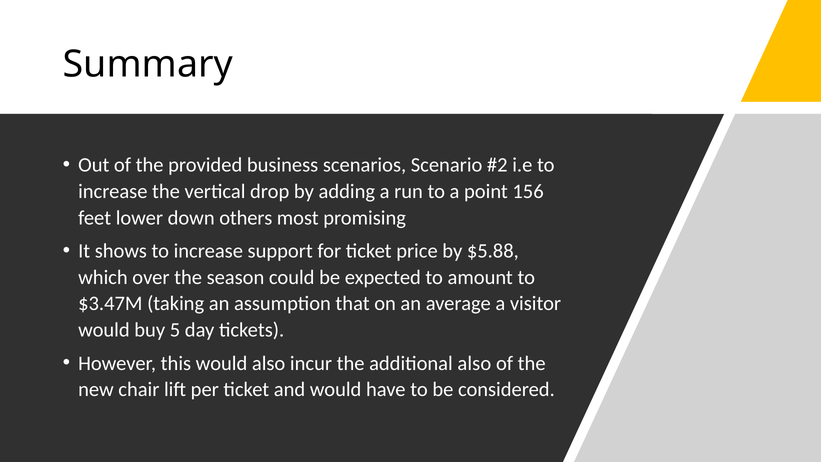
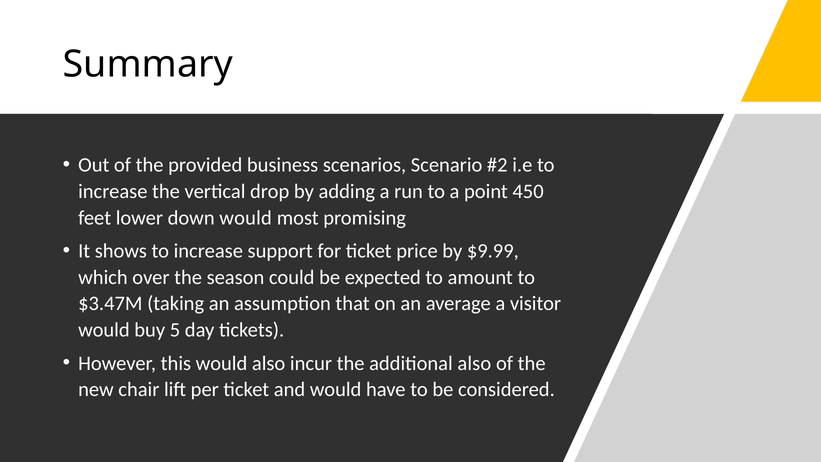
156: 156 -> 450
down others: others -> would
$5.88: $5.88 -> $9.99
